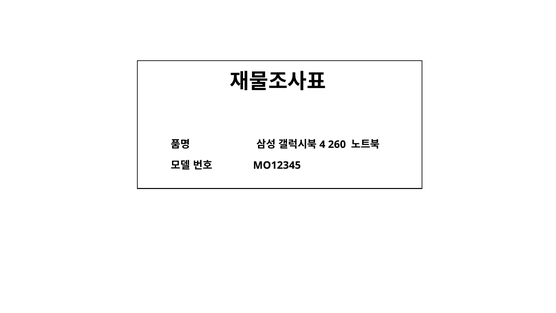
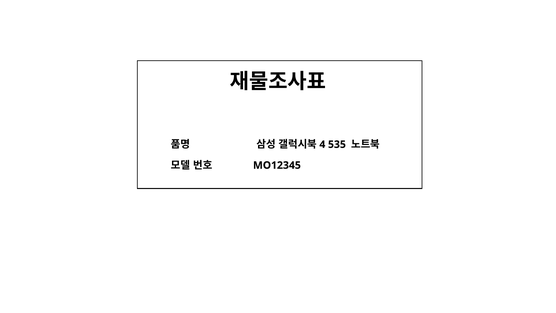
260: 260 -> 535
